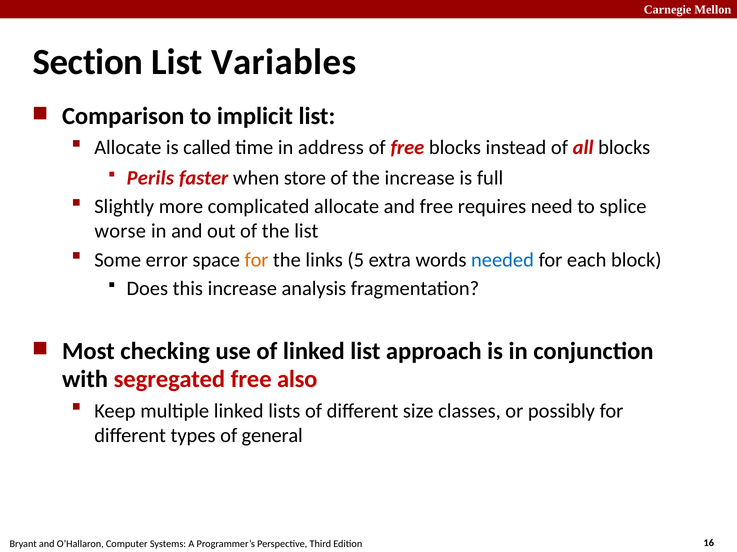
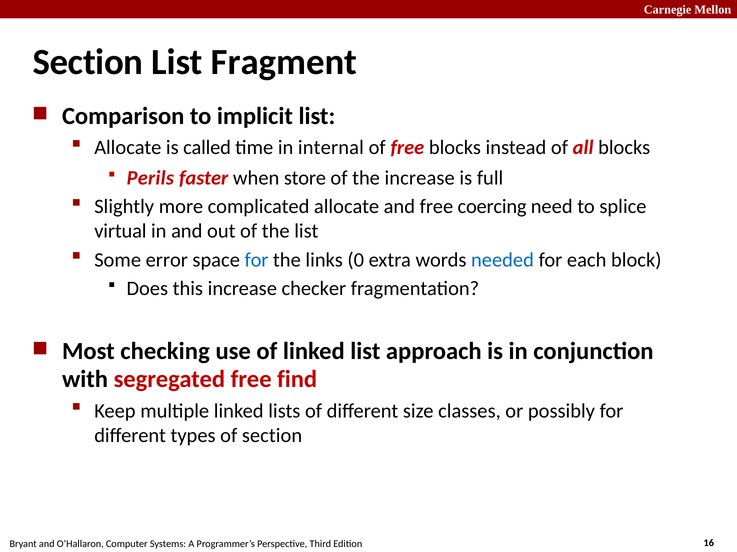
Variables: Variables -> Fragment
address: address -> internal
requires: requires -> coercing
worse: worse -> virtual
for at (257, 260) colour: orange -> blue
5: 5 -> 0
analysis: analysis -> checker
also: also -> find
of general: general -> section
